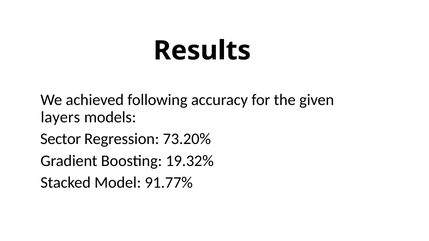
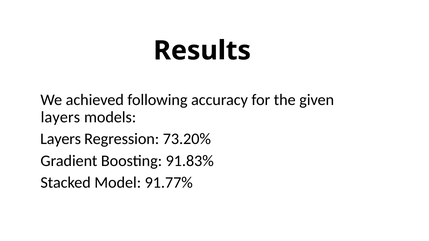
Sector at (61, 139): Sector -> Layers
19.32%: 19.32% -> 91.83%
